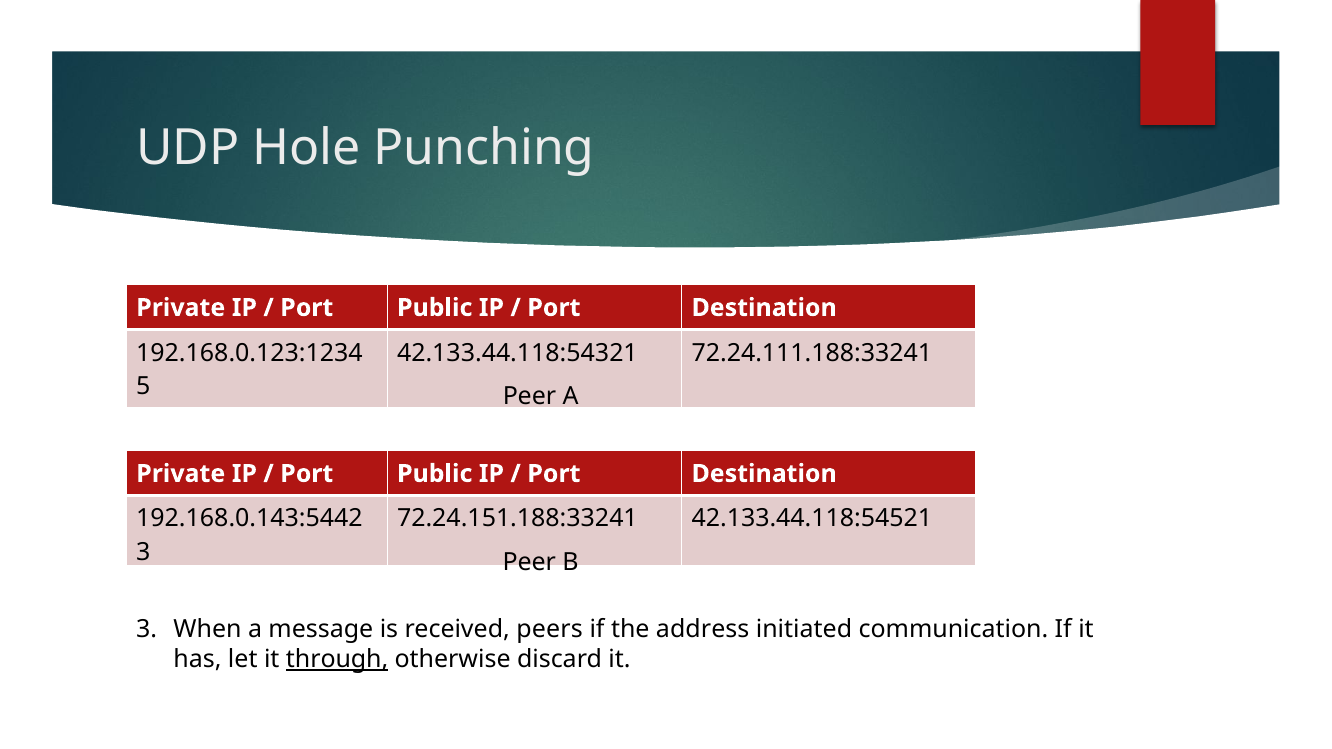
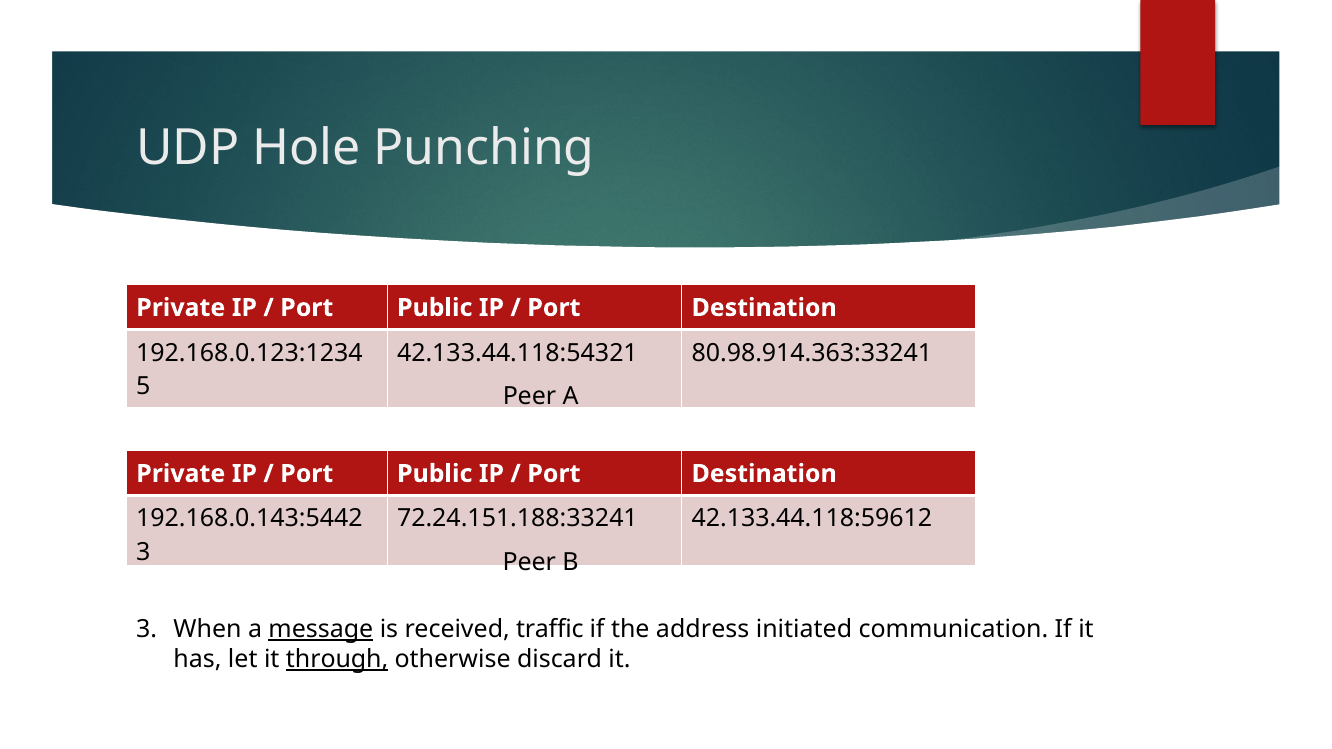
72.24.111.188:33241: 72.24.111.188:33241 -> 80.98.914.363:33241
42.133.44.118:54521: 42.133.44.118:54521 -> 42.133.44.118:59612
message underline: none -> present
peers: peers -> traffic
